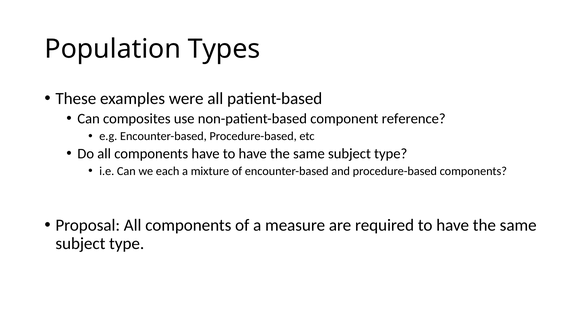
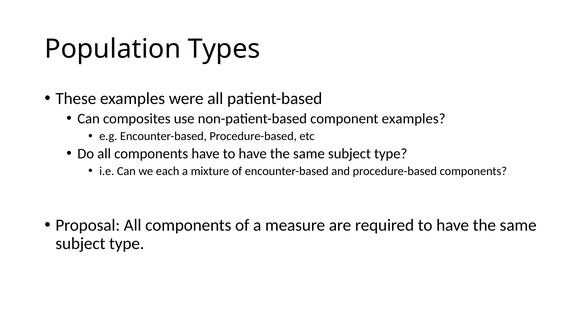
component reference: reference -> examples
